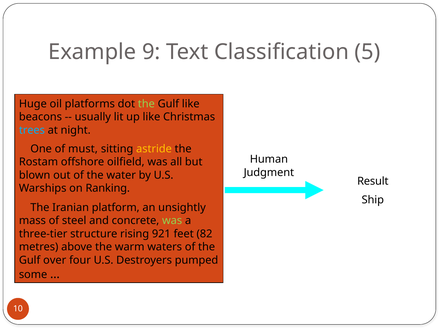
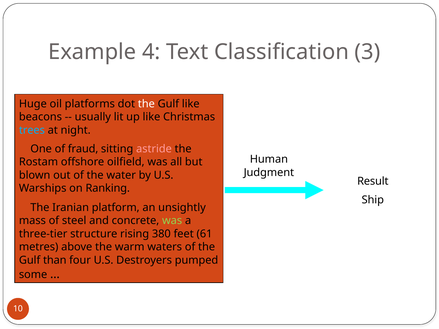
9: 9 -> 4
5: 5 -> 3
the at (146, 104) colour: light green -> white
must: must -> fraud
astride colour: yellow -> pink
921: 921 -> 380
82: 82 -> 61
over: over -> than
